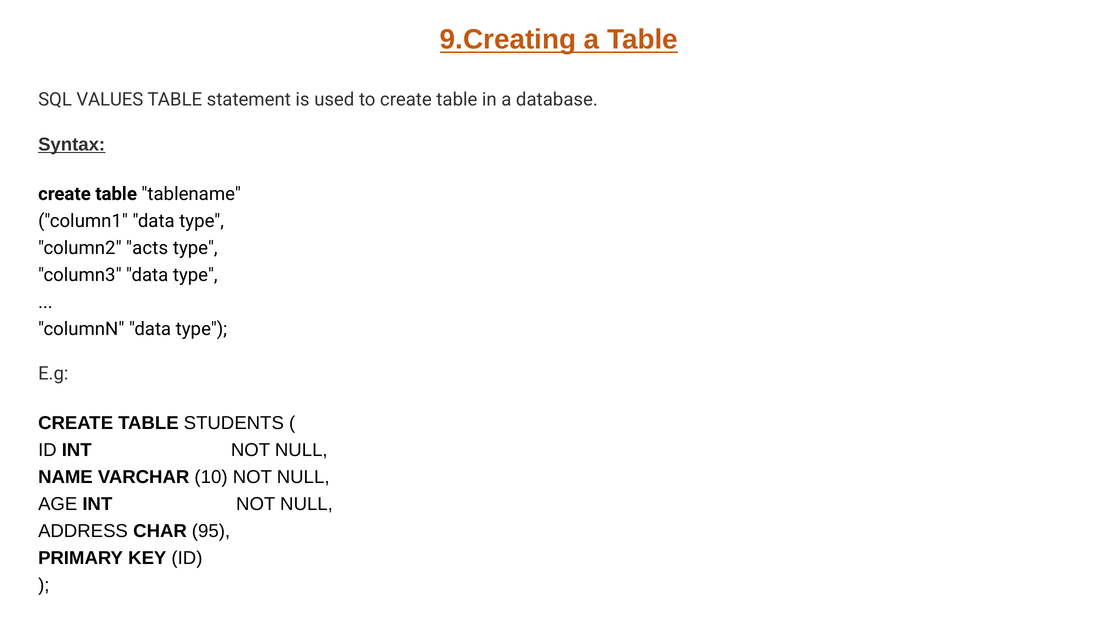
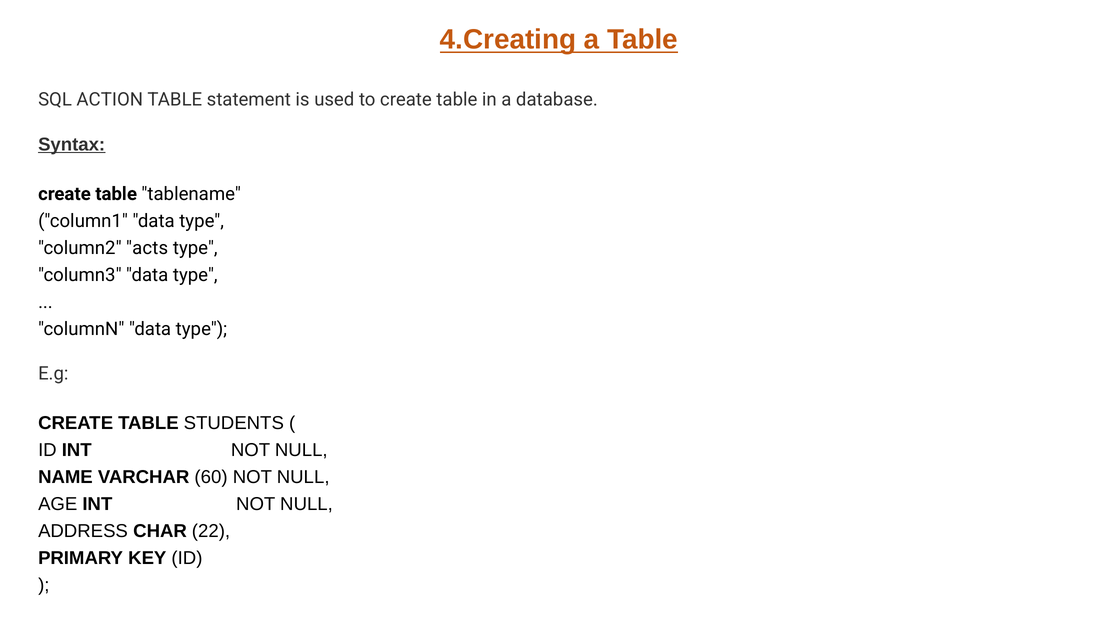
9.Creating: 9.Creating -> 4.Creating
VALUES: VALUES -> ACTION
10: 10 -> 60
95: 95 -> 22
